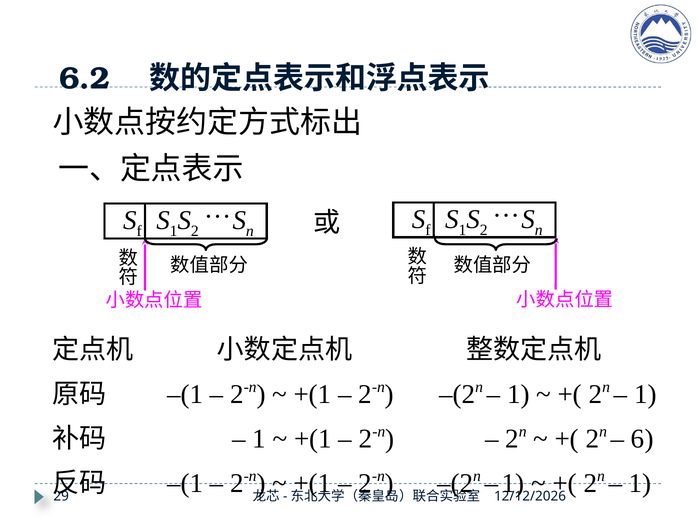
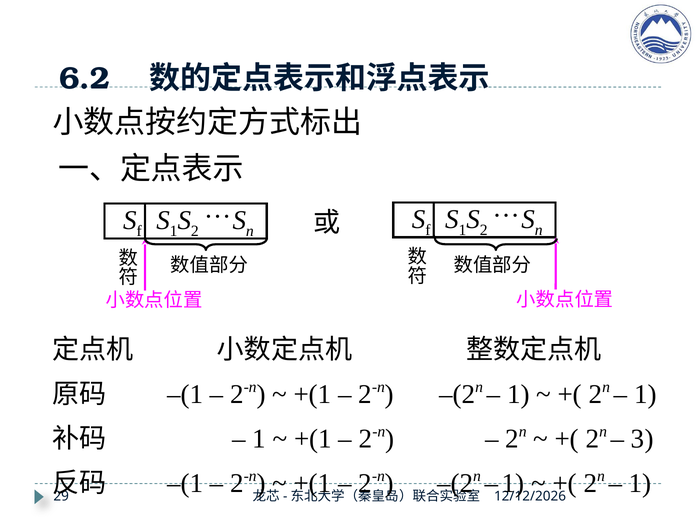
6: 6 -> 3
